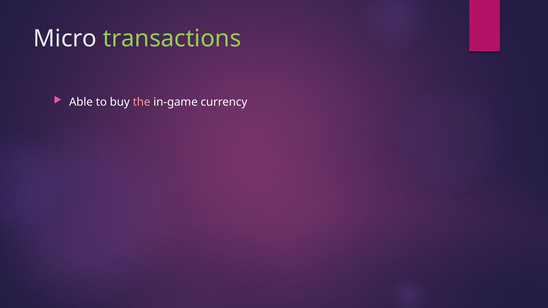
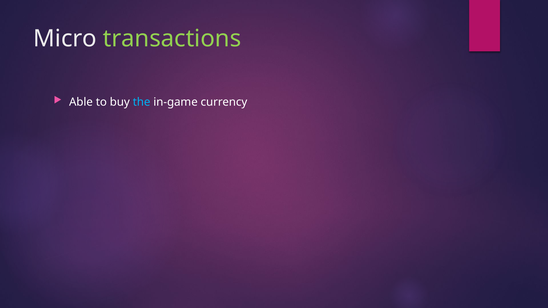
the colour: pink -> light blue
